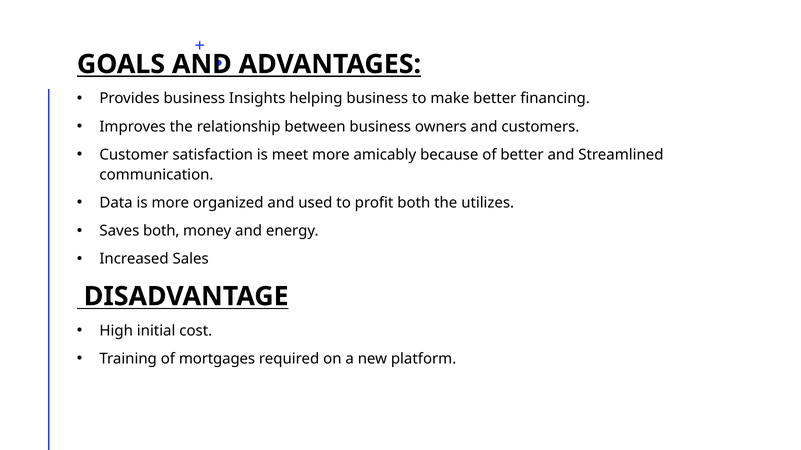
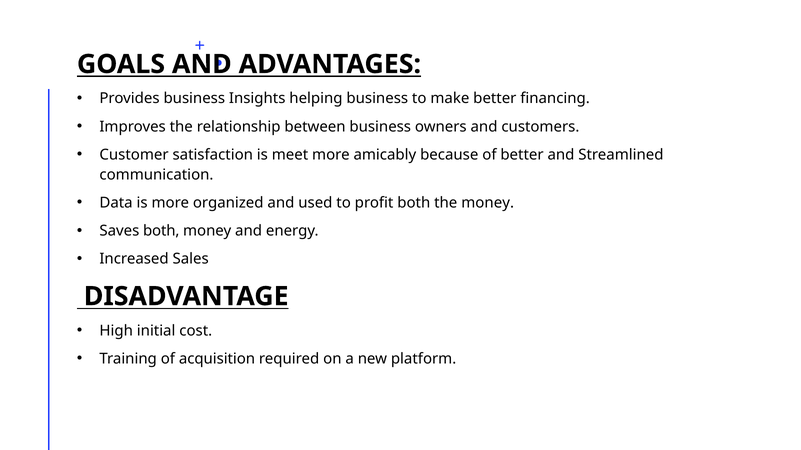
the utilizes: utilizes -> money
mortgages: mortgages -> acquisition
